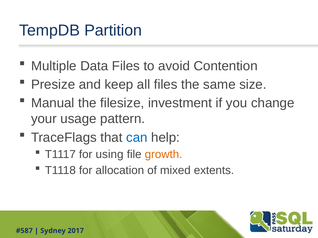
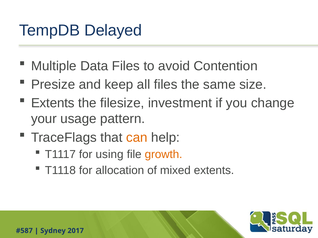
Partition: Partition -> Delayed
Manual at (53, 103): Manual -> Extents
can colour: blue -> orange
